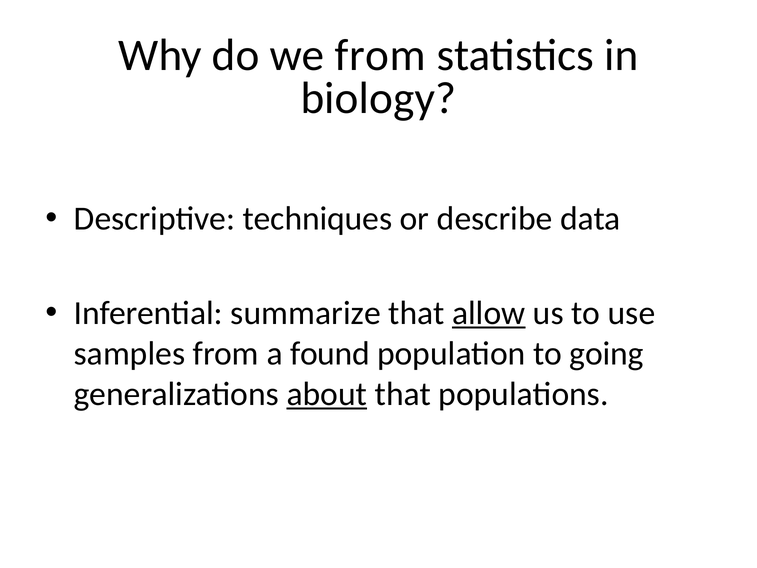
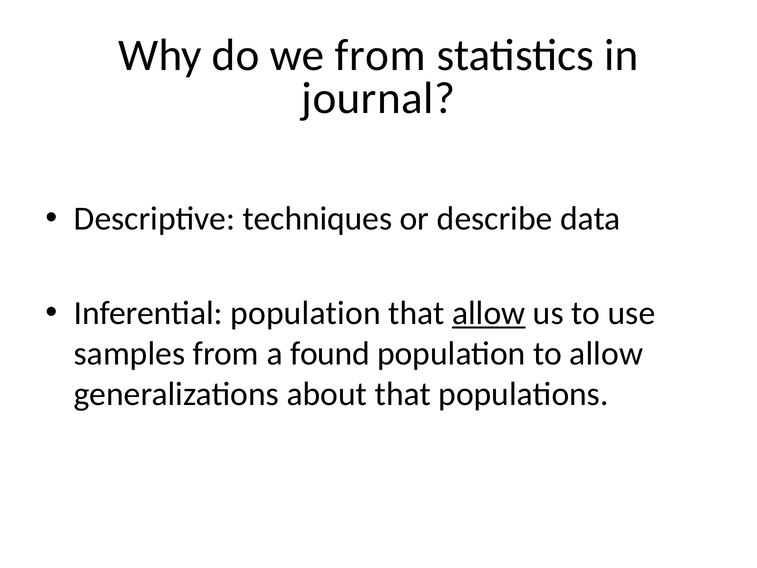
biology: biology -> journal
Inferential summarize: summarize -> population
to going: going -> allow
about underline: present -> none
